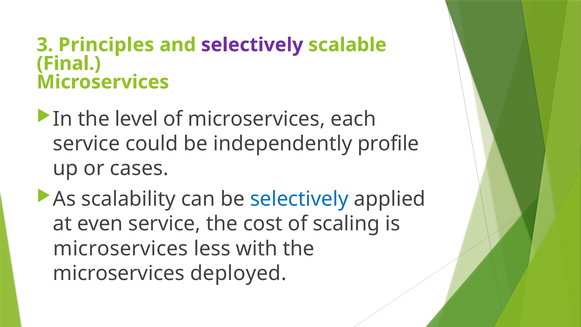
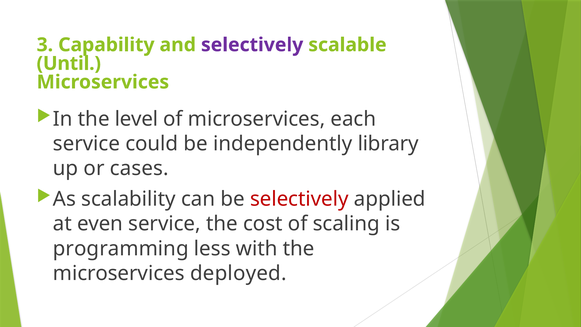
Principles: Principles -> Capability
Final: Final -> Until
profile: profile -> library
selectively at (299, 199) colour: blue -> red
microservices at (121, 248): microservices -> programming
